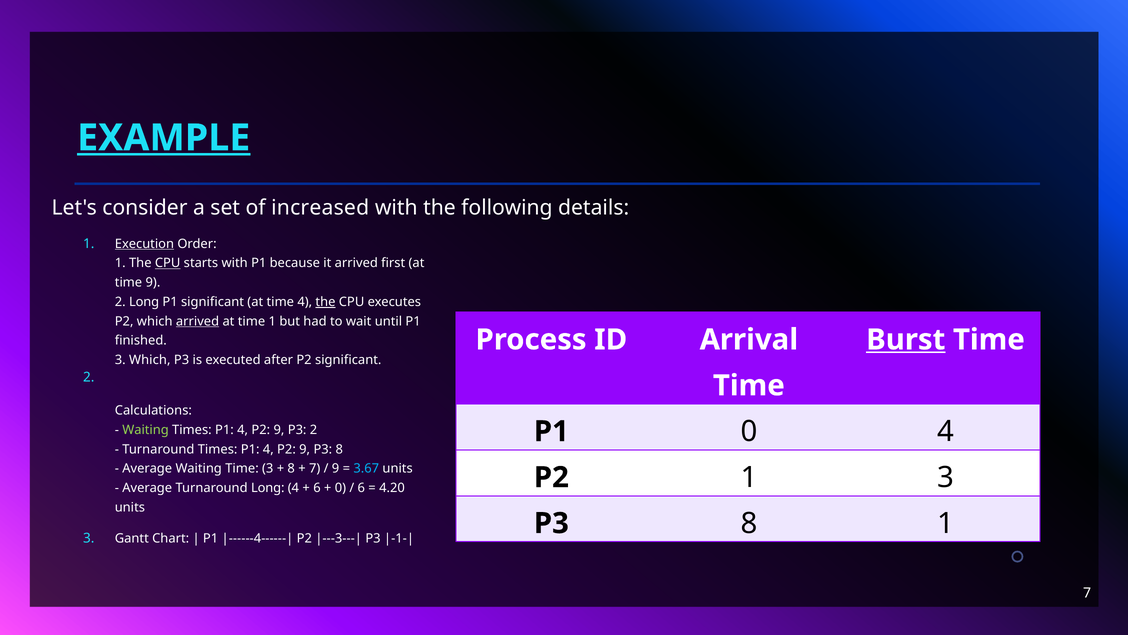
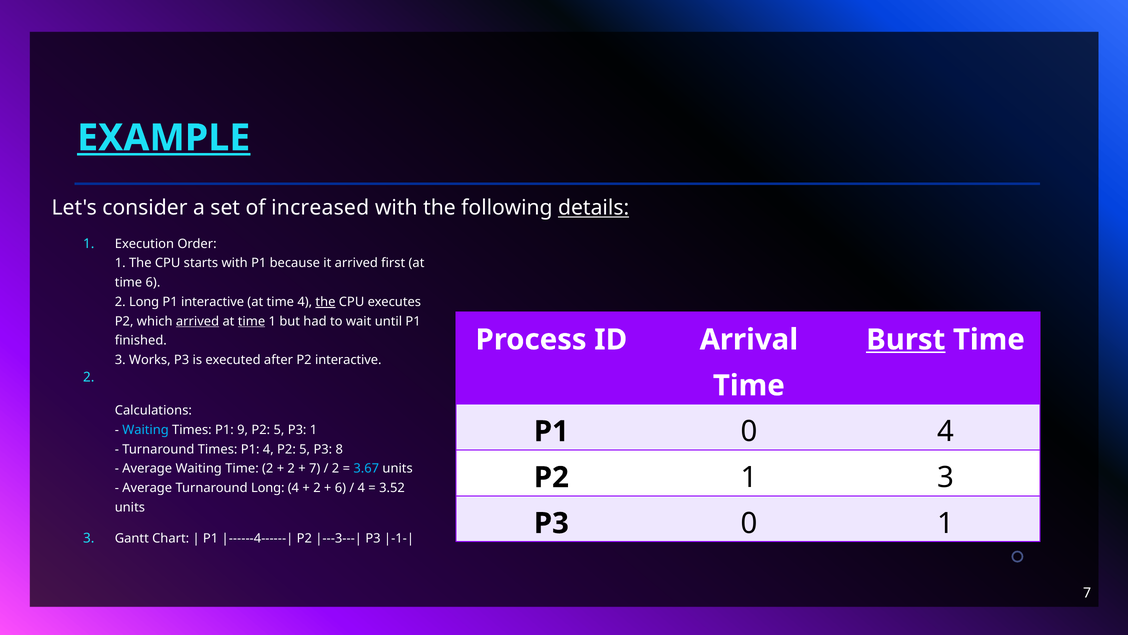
details underline: none -> present
Execution underline: present -> none
CPU at (168, 263) underline: present -> none
time 9: 9 -> 6
P1 significant: significant -> interactive
time at (251, 321) underline: none -> present
3 Which: Which -> Works
P2 significant: significant -> interactive
Waiting at (146, 430) colour: light green -> light blue
4 at (243, 430): 4 -> 9
9 at (279, 430): 9 -> 5
P3 2: 2 -> 1
9 at (305, 449): 9 -> 5
Time 3: 3 -> 2
8 at (291, 468): 8 -> 2
9 at (336, 468): 9 -> 2
6 at (317, 488): 6 -> 2
0 at (340, 488): 0 -> 6
6 at (361, 488): 6 -> 4
4.20: 4.20 -> 3.52
8 at (749, 523): 8 -> 0
